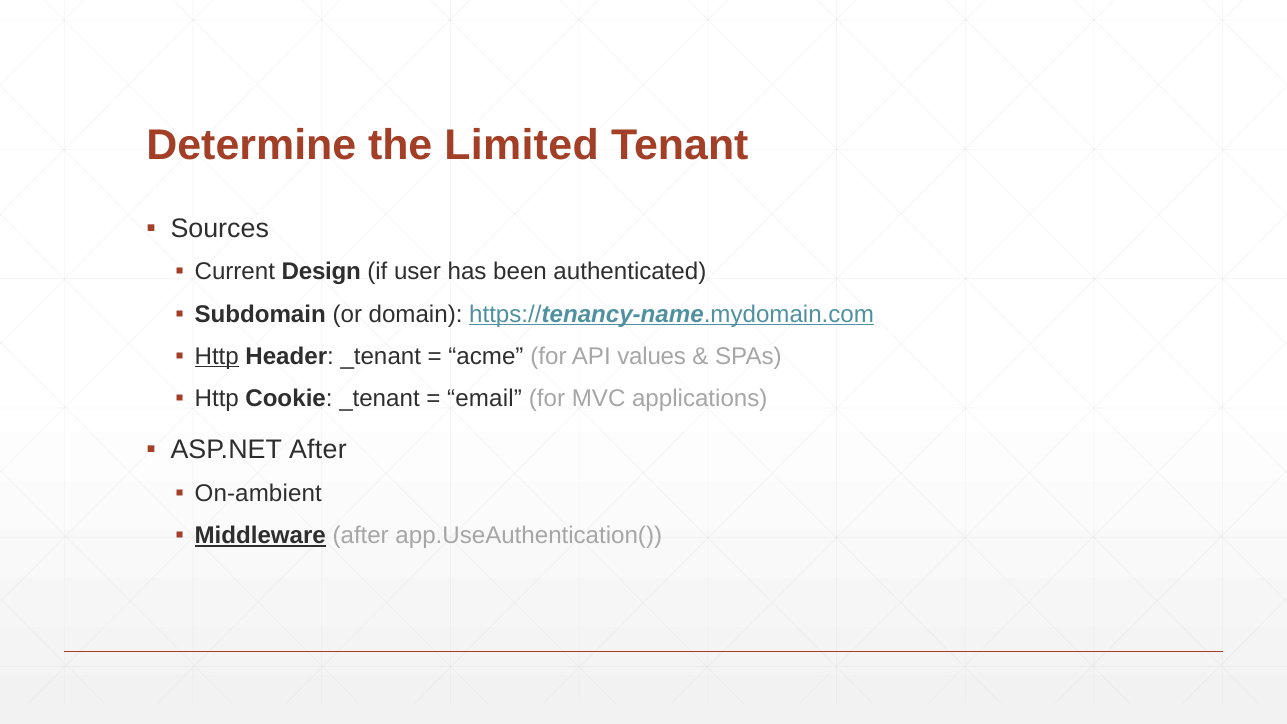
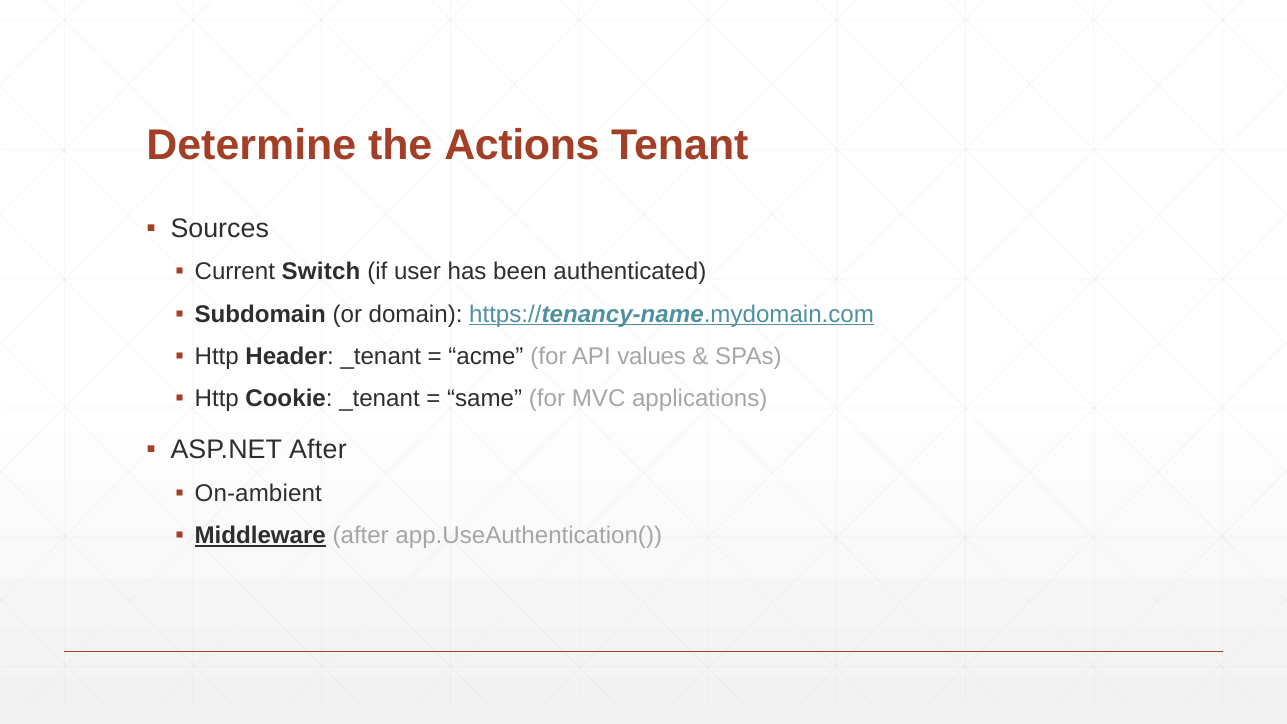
Limited: Limited -> Actions
Design: Design -> Switch
Http at (217, 356) underline: present -> none
email: email -> same
